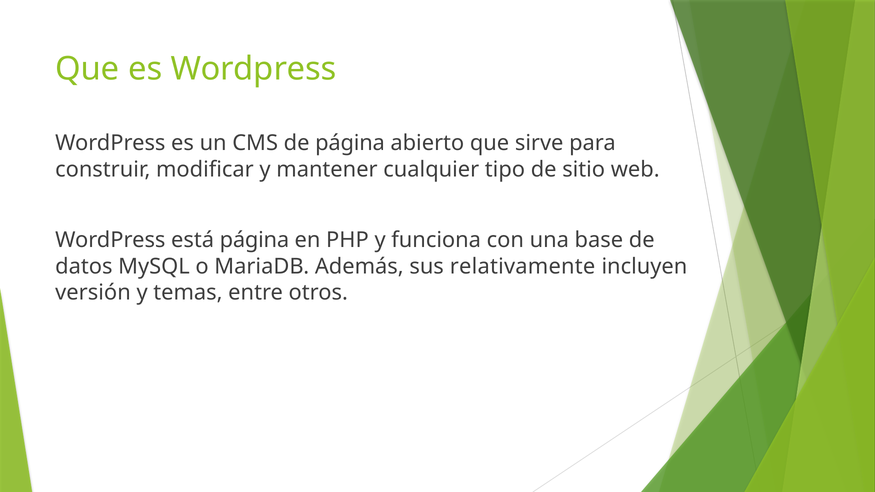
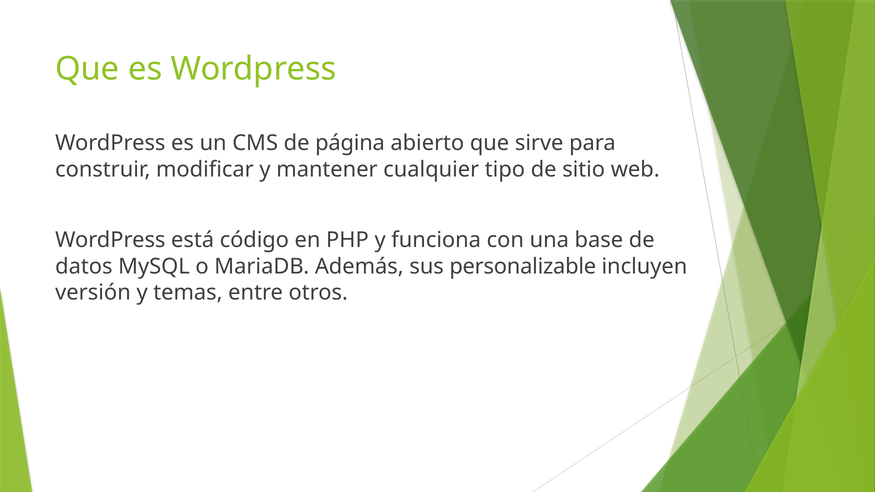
está página: página -> código
relativamente: relativamente -> personalizable
